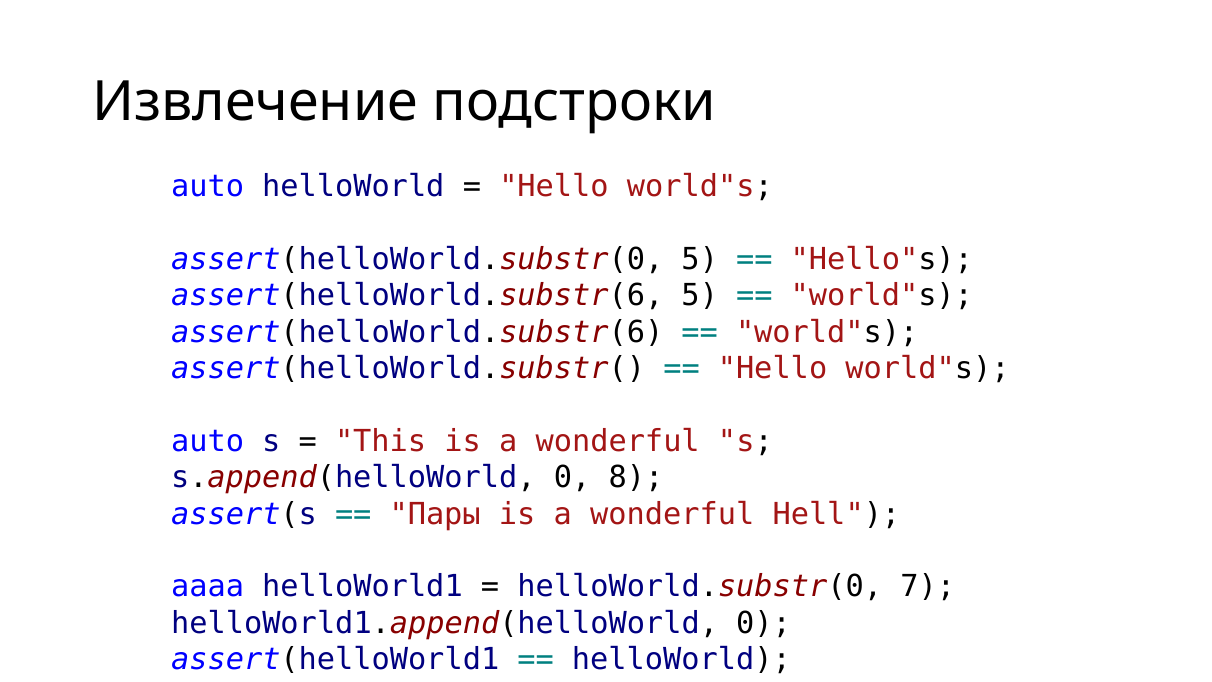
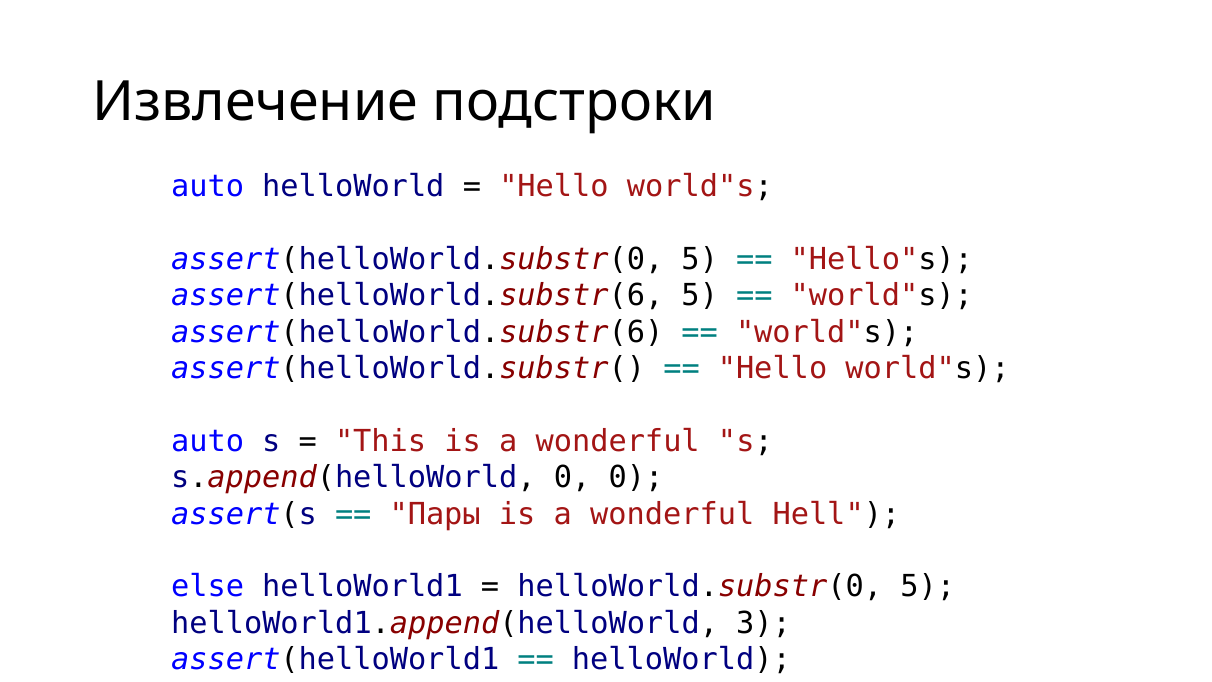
0 8: 8 -> 0
aaaa: aaaa -> else
helloWorld.substr(0 7: 7 -> 5
helloWorld1.append(helloWorld 0: 0 -> 3
